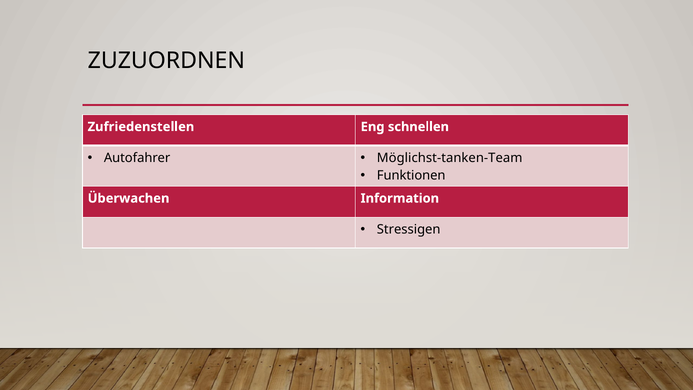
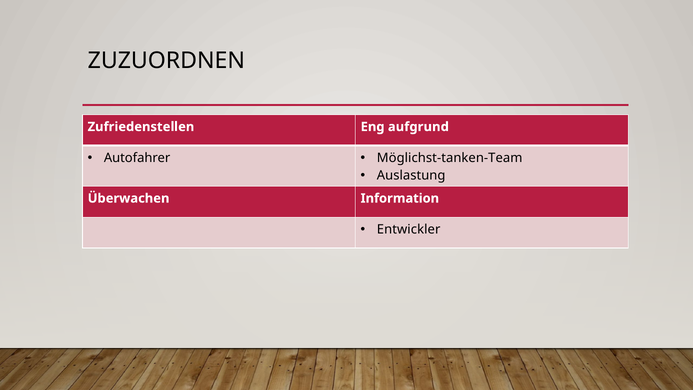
schnellen: schnellen -> aufgrund
Funktionen: Funktionen -> Auslastung
Stressigen: Stressigen -> Entwickler
